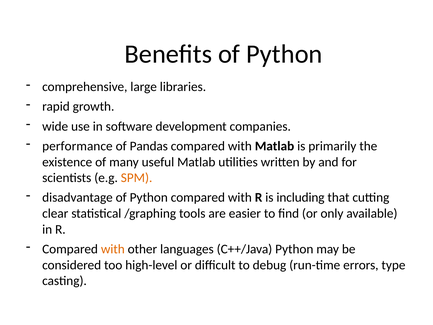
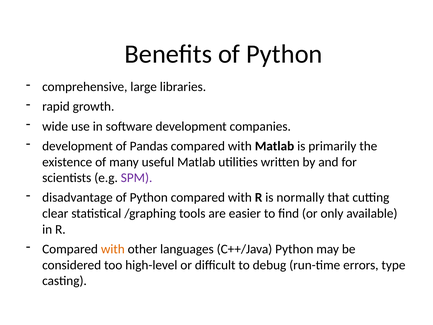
performance at (77, 146): performance -> development
SPM colour: orange -> purple
including: including -> normally
